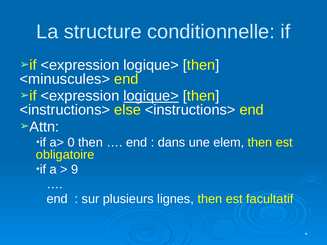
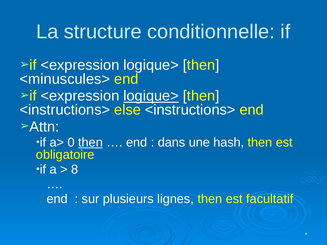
then at (90, 143) underline: none -> present
elem: elem -> hash
9: 9 -> 8
